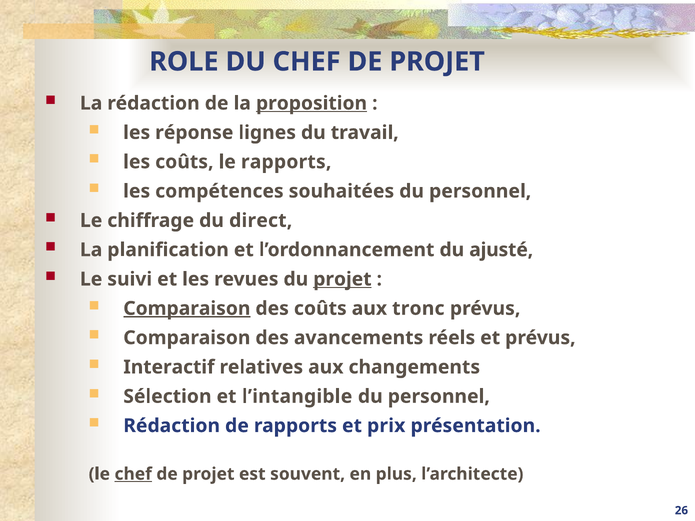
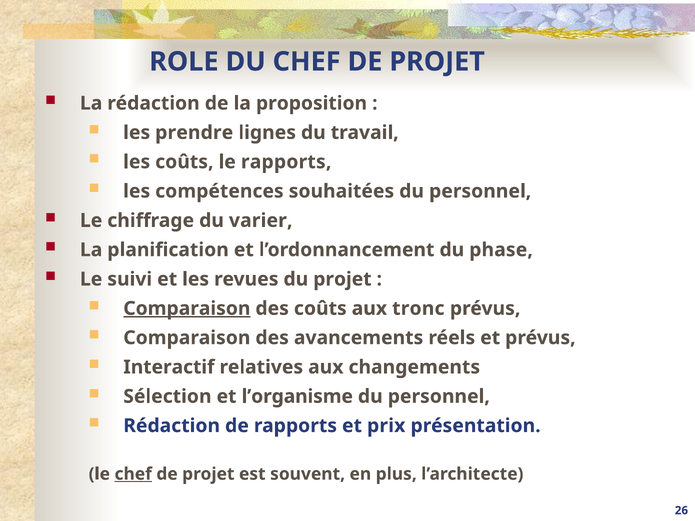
proposition underline: present -> none
réponse: réponse -> prendre
direct: direct -> varier
ajusté: ajusté -> phase
projet at (342, 279) underline: present -> none
l’intangible: l’intangible -> l’organisme
